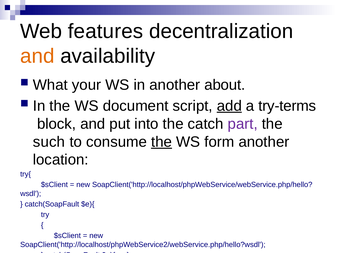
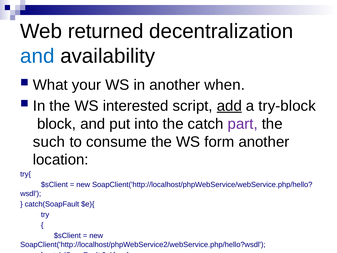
features: features -> returned
and at (37, 56) colour: orange -> blue
about: about -> when
document: document -> interested
try-terms: try-terms -> try-block
the at (162, 142) underline: present -> none
